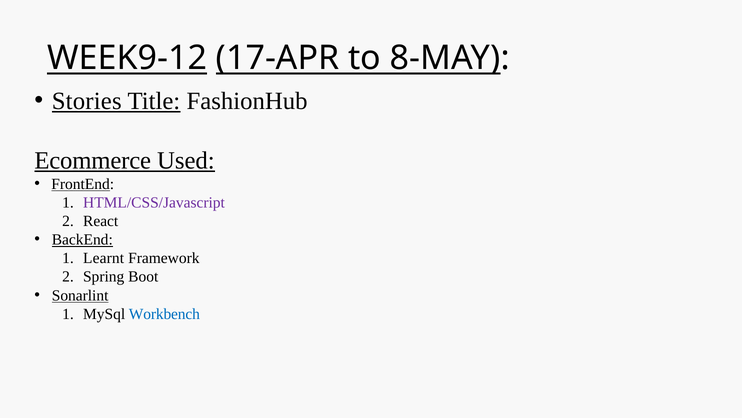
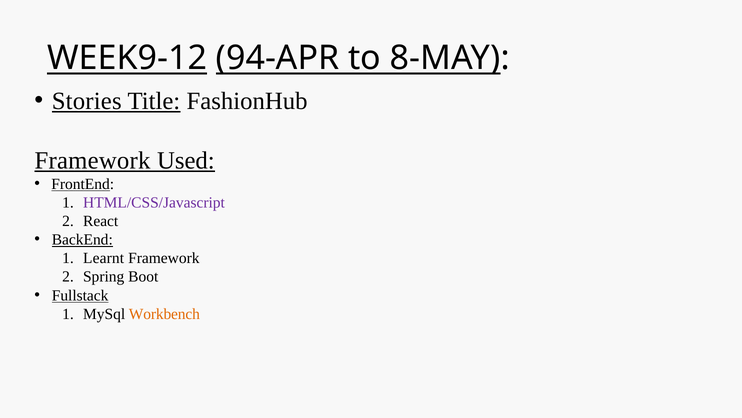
17-APR: 17-APR -> 94-APR
Ecommerce at (93, 160): Ecommerce -> Framework
Sonarlint: Sonarlint -> Fullstack
Workbench colour: blue -> orange
